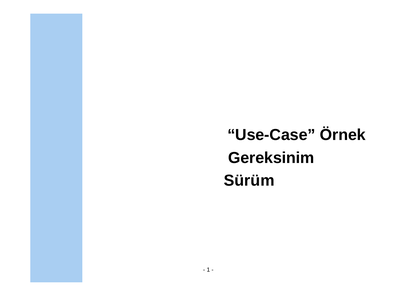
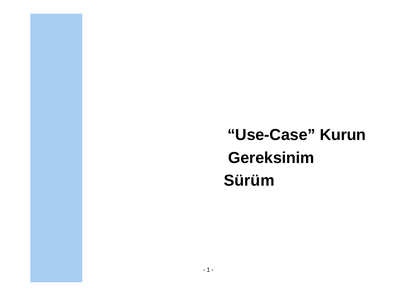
Örnek: Örnek -> Kurun
